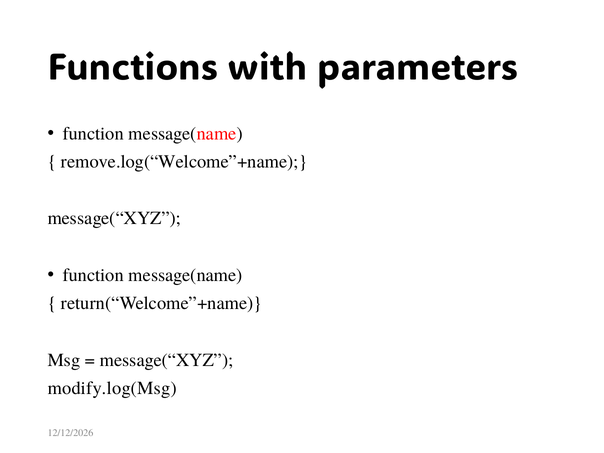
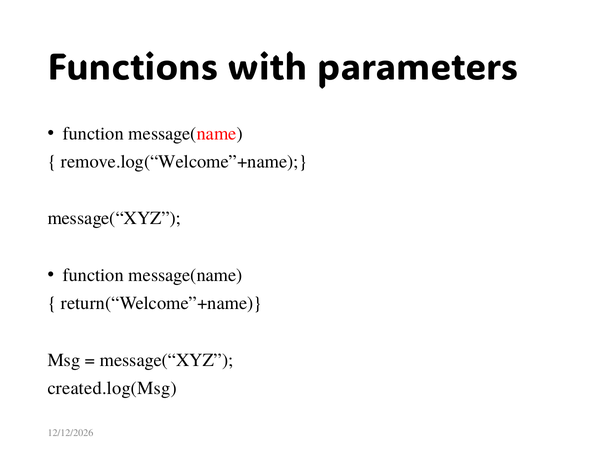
modify.log(Msg: modify.log(Msg -> created.log(Msg
